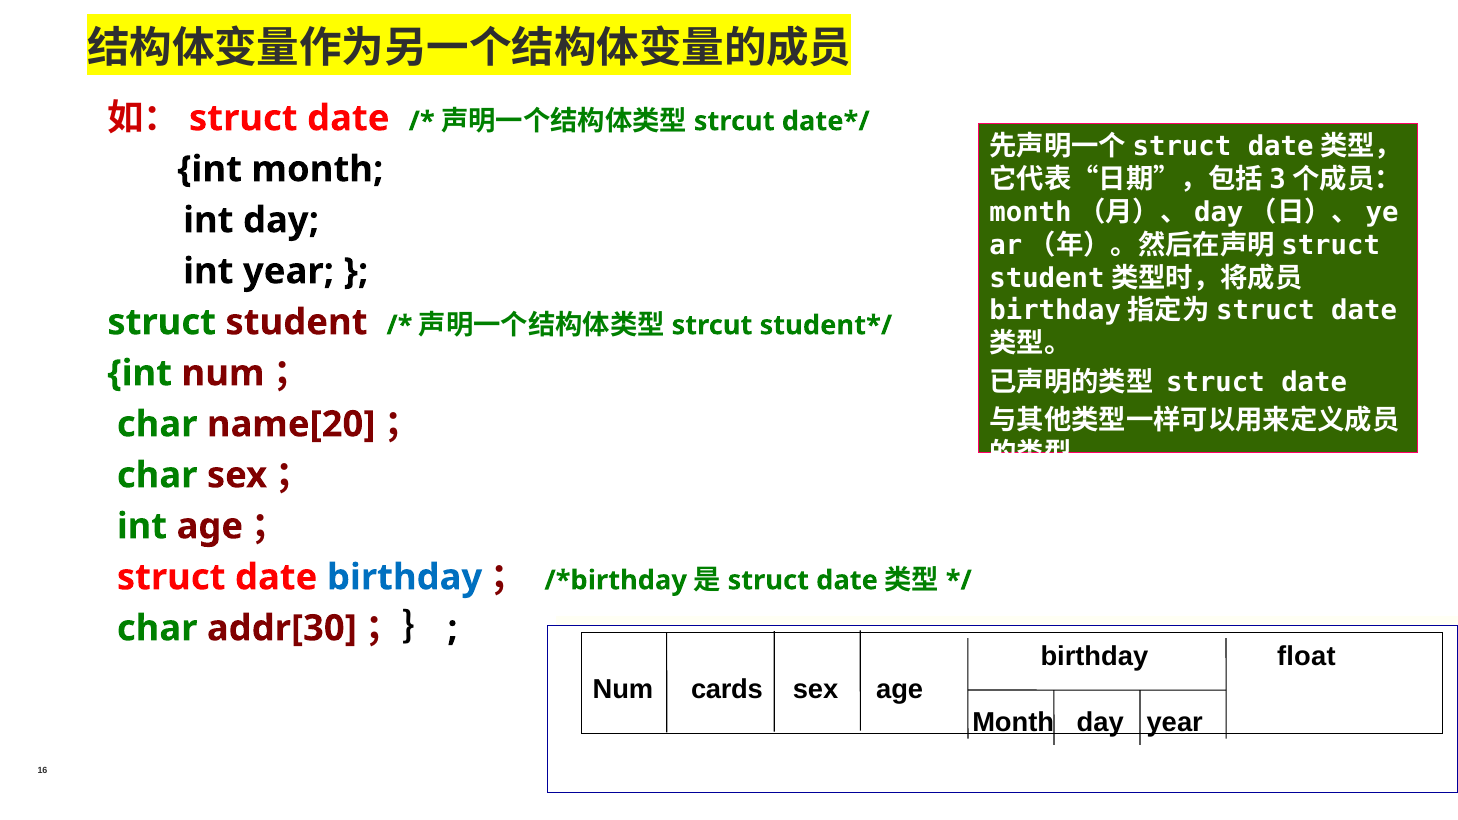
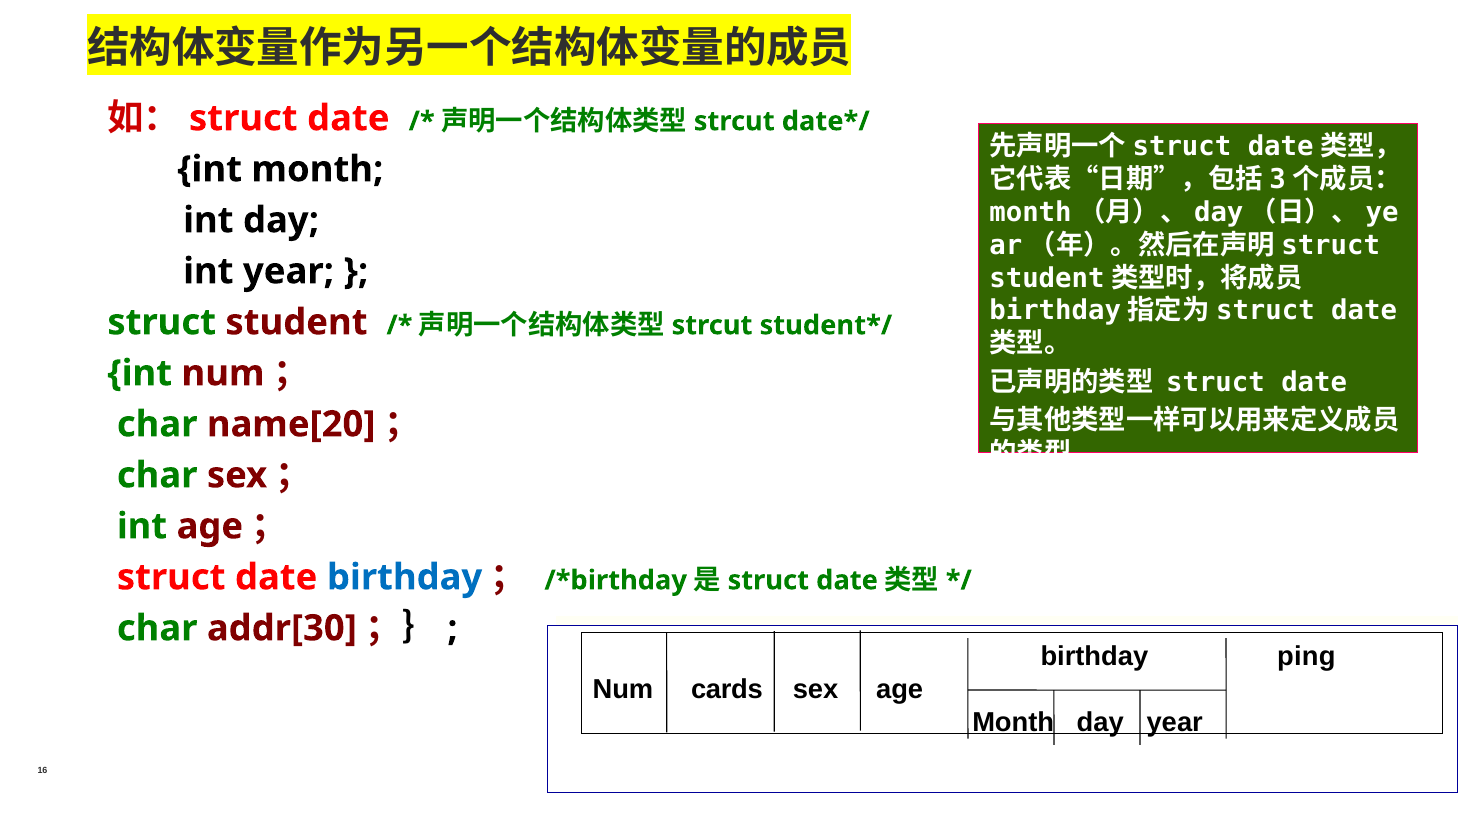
float: float -> ping
